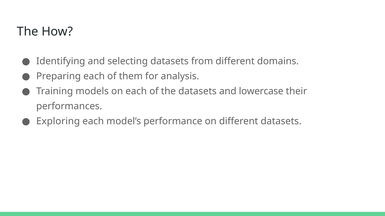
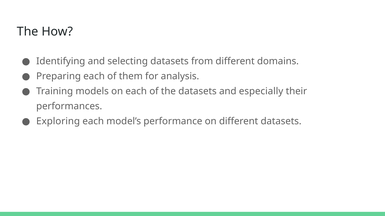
lowercase: lowercase -> especially
